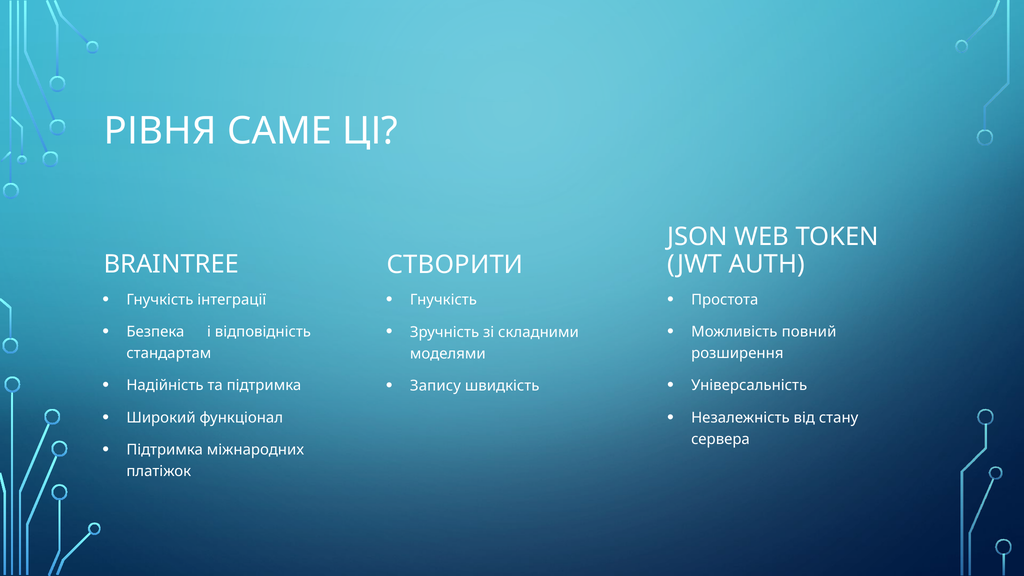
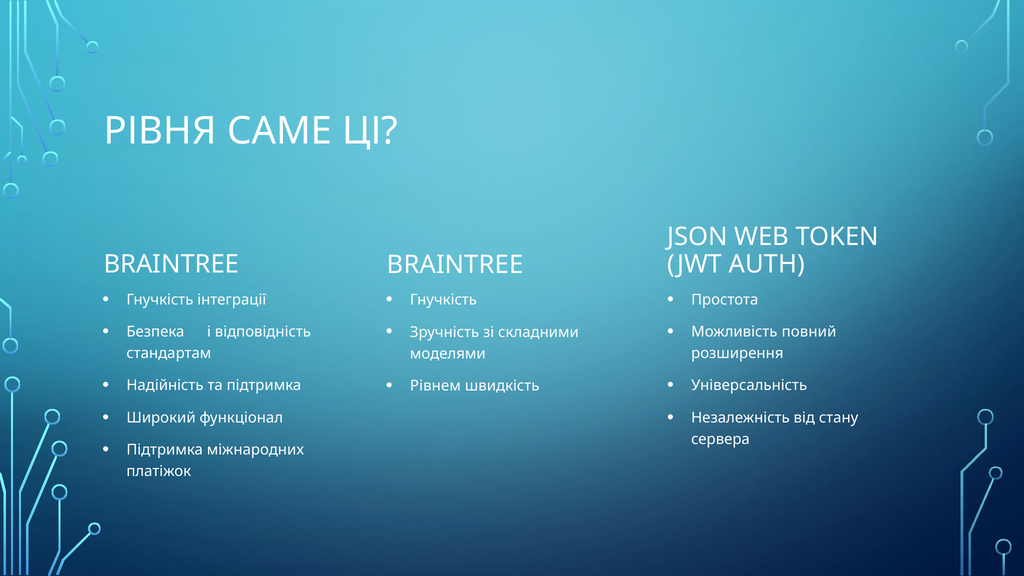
СТВОРИТИ at (455, 265): СТВОРИТИ -> BRAINTREE
Запису: Запису -> Рівнем
